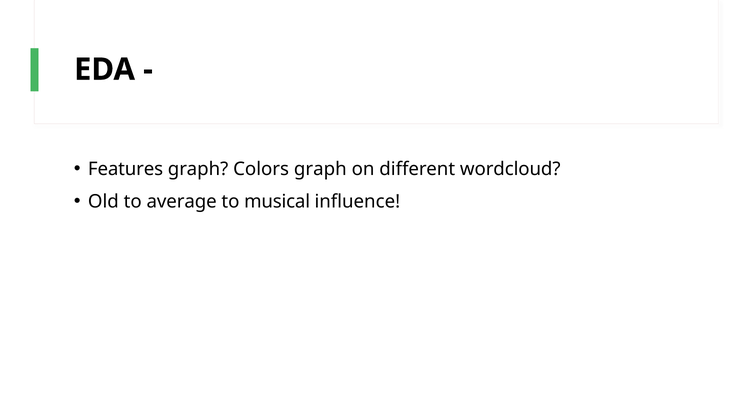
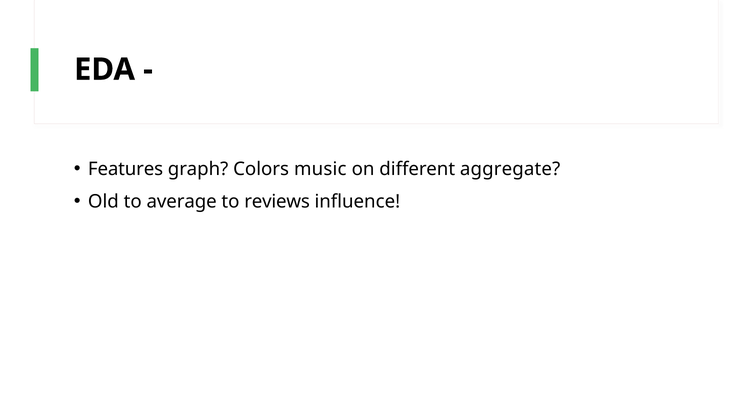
Colors graph: graph -> music
wordcloud: wordcloud -> aggregate
musical: musical -> reviews
